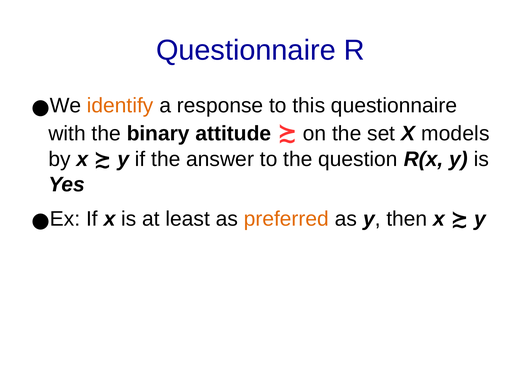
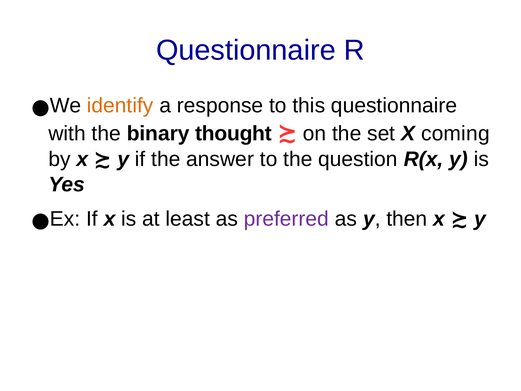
attitude: attitude -> thought
models: models -> coming
preferred colour: orange -> purple
